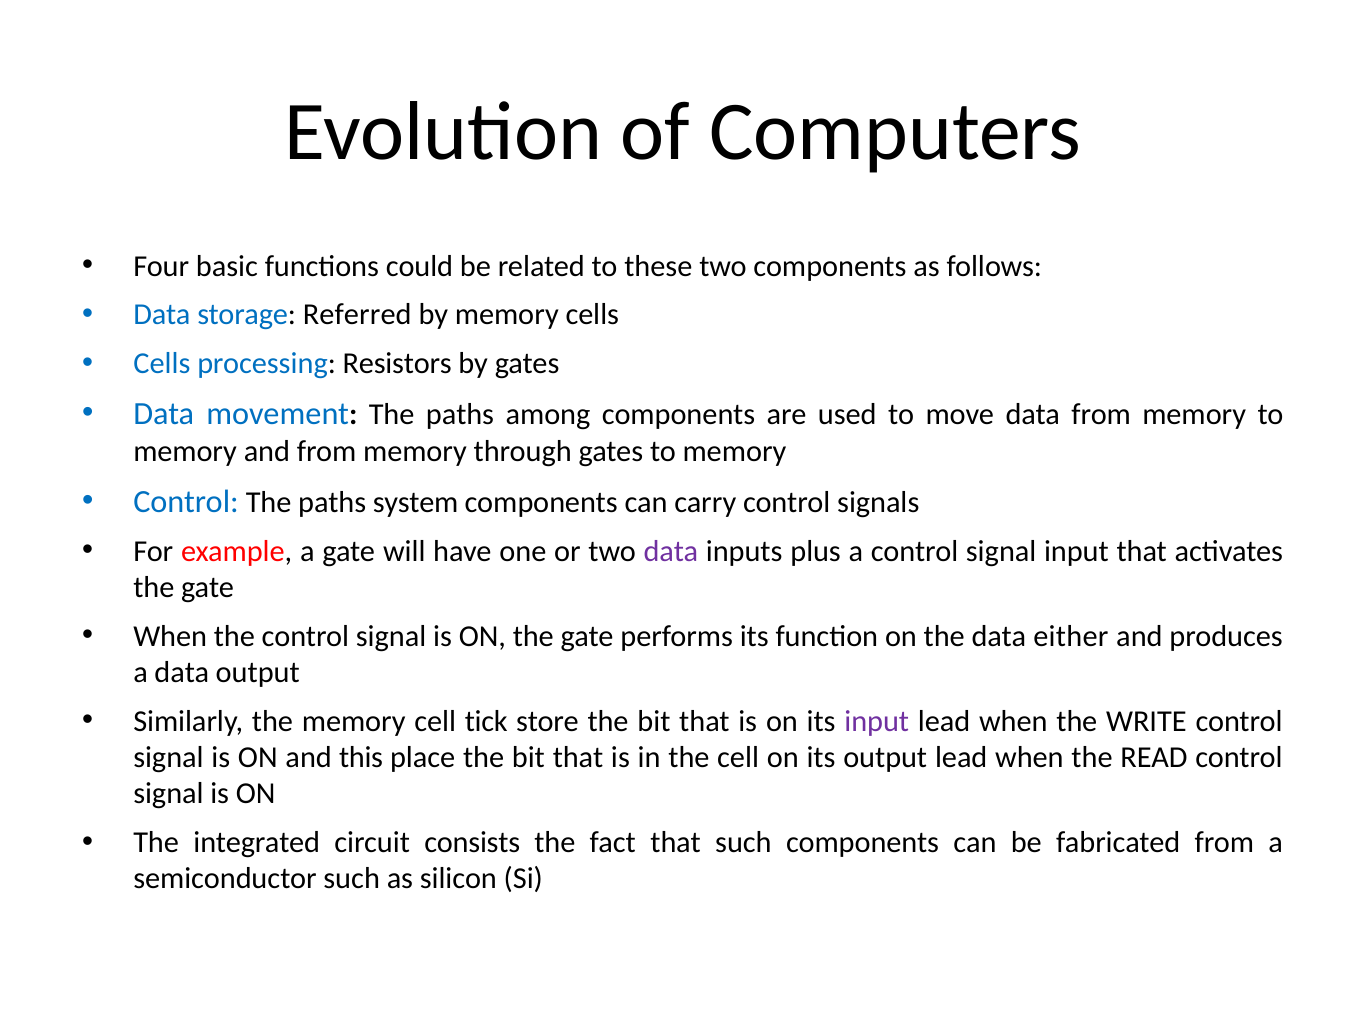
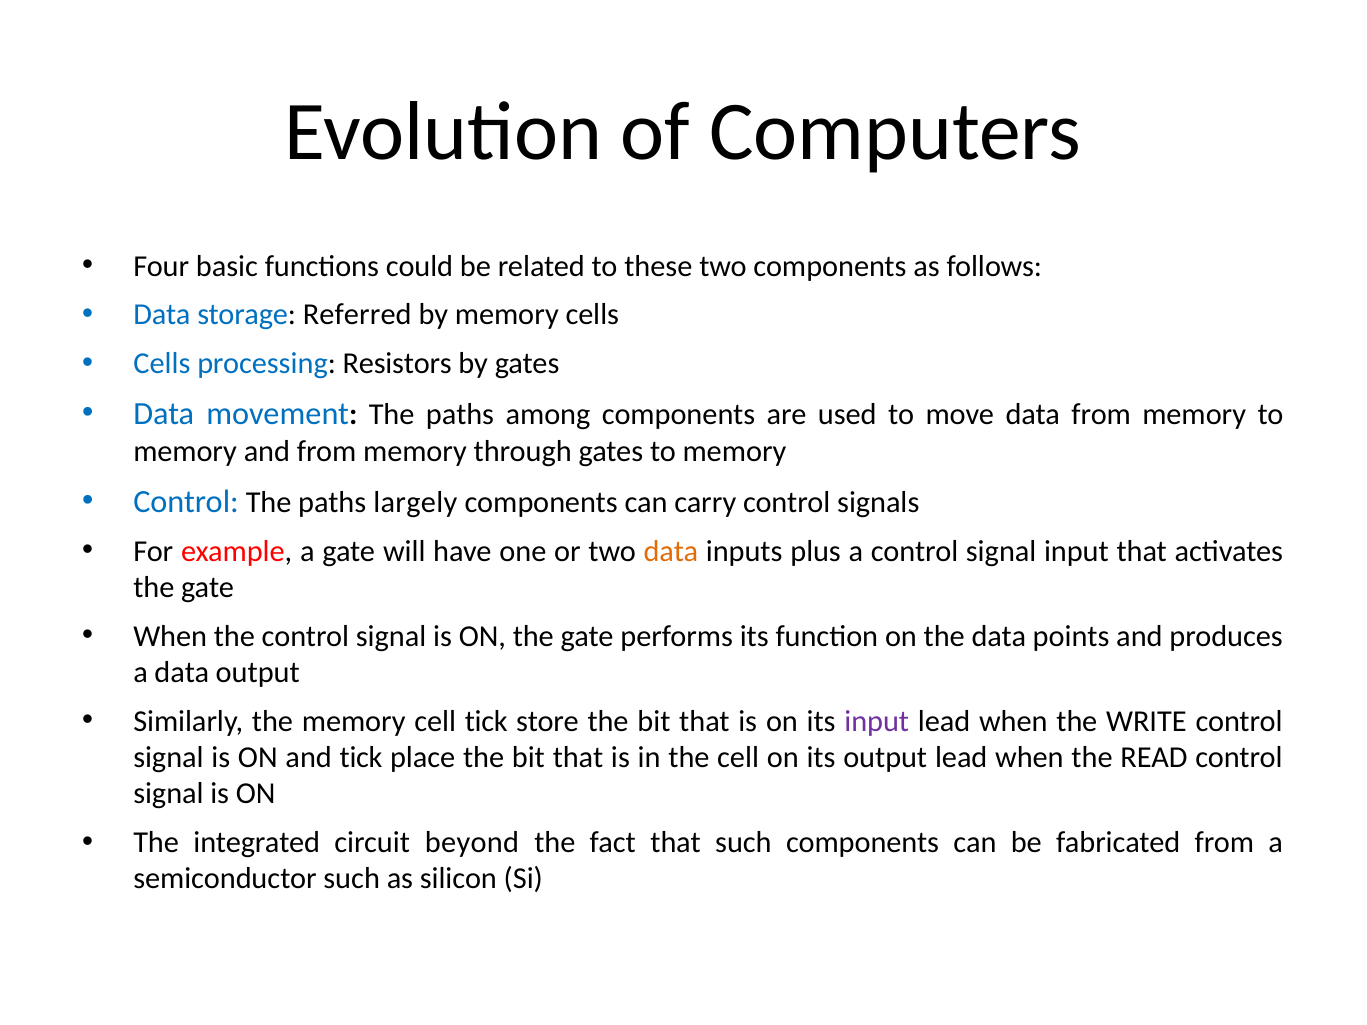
system: system -> largely
data at (671, 551) colour: purple -> orange
either: either -> points
and this: this -> tick
consists: consists -> beyond
